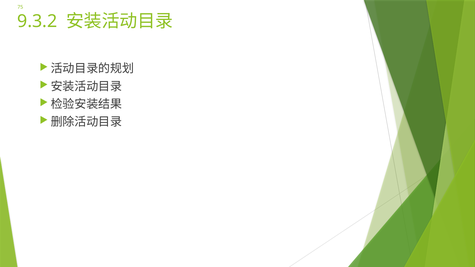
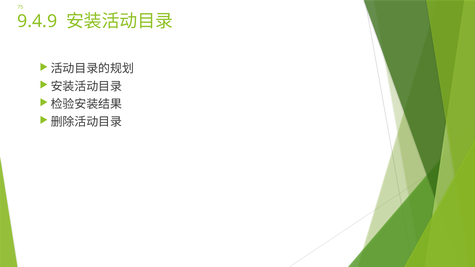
9.3.2: 9.3.2 -> 9.4.9
